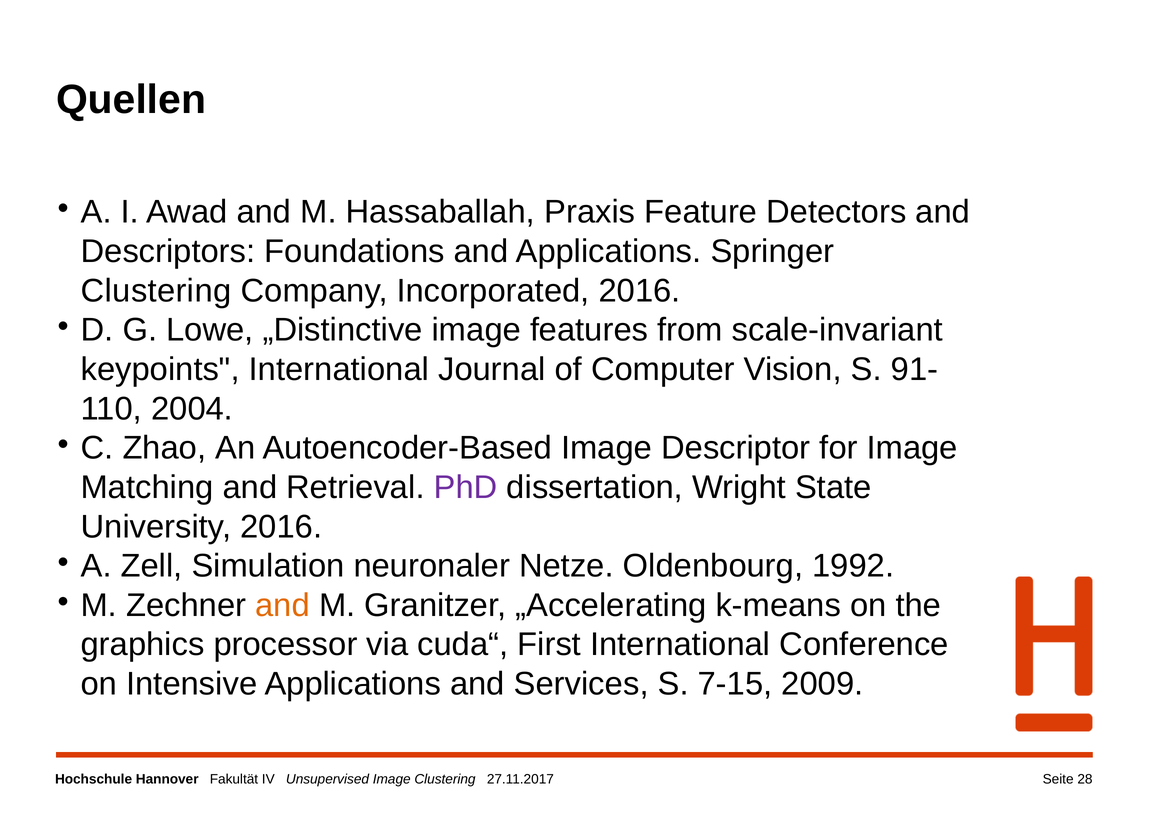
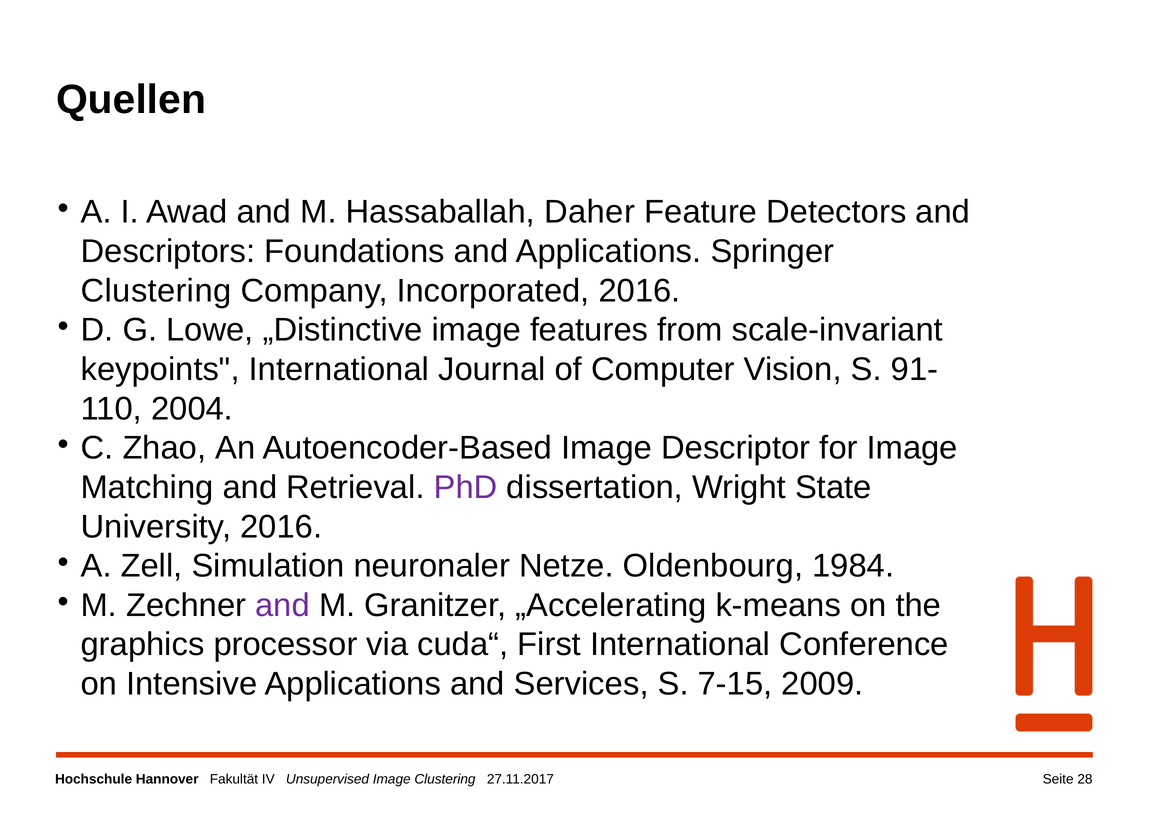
Praxis: Praxis -> Daher
1992: 1992 -> 1984
and at (283, 605) colour: orange -> purple
